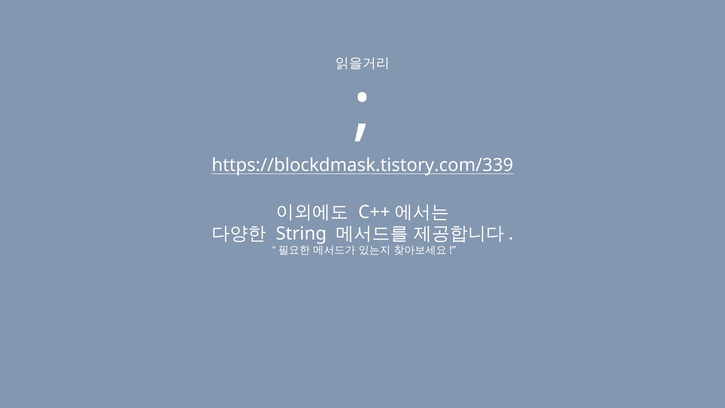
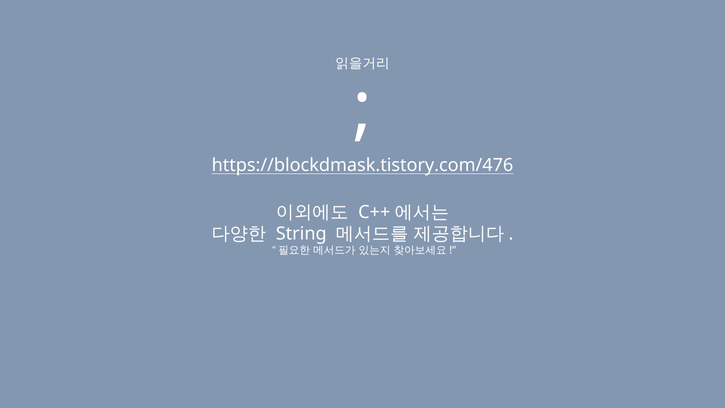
https://blockdmask.tistory.com/339: https://blockdmask.tistory.com/339 -> https://blockdmask.tistory.com/476
